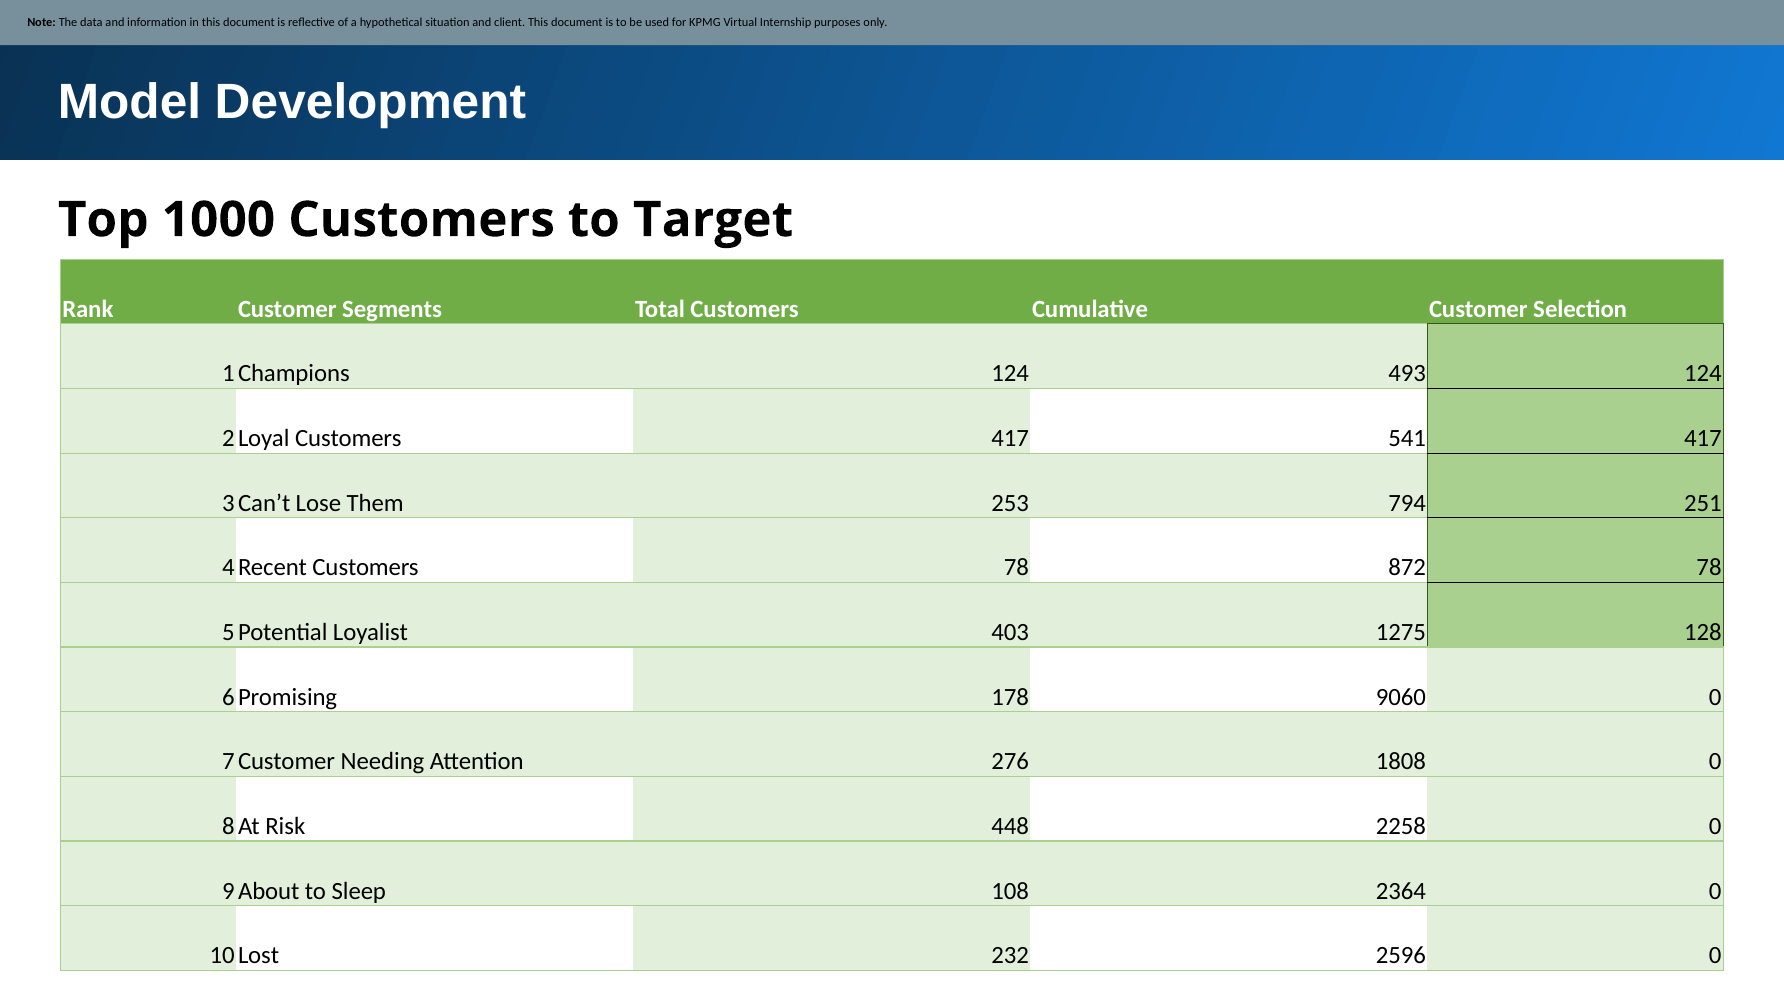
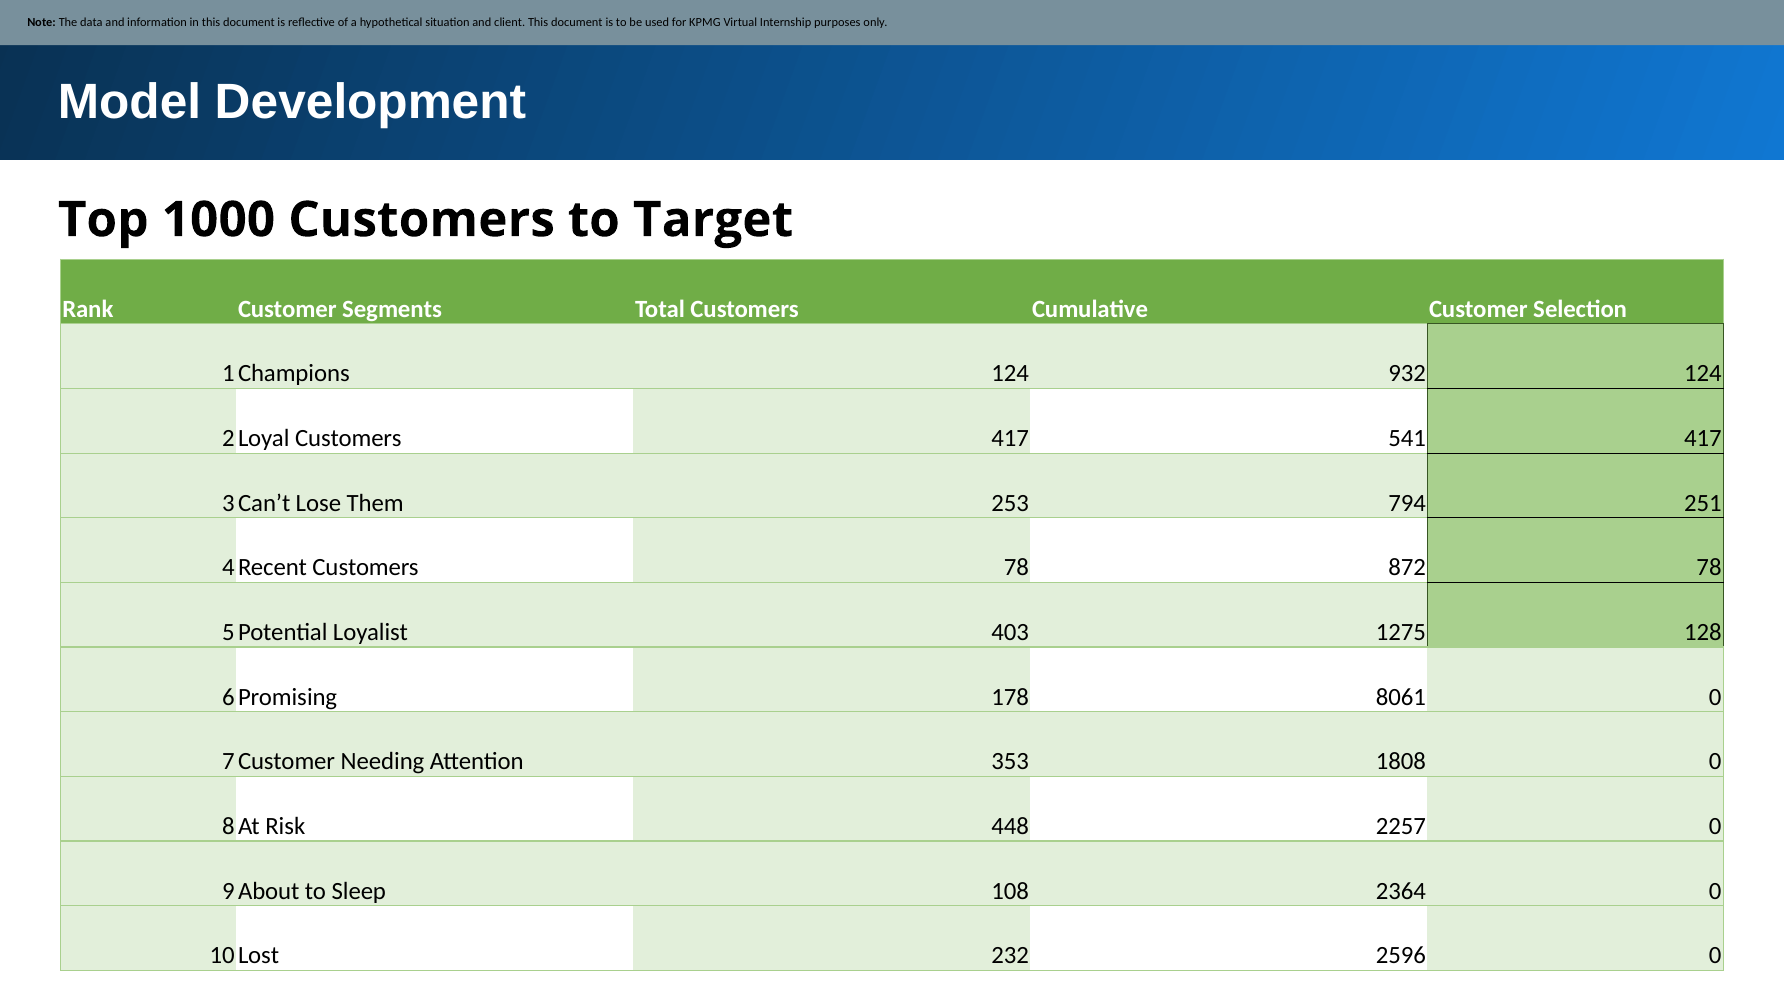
493: 493 -> 932
9060: 9060 -> 8061
276: 276 -> 353
2258: 2258 -> 2257
